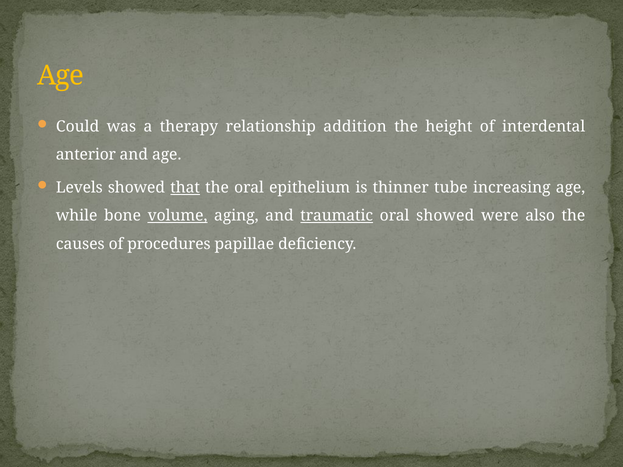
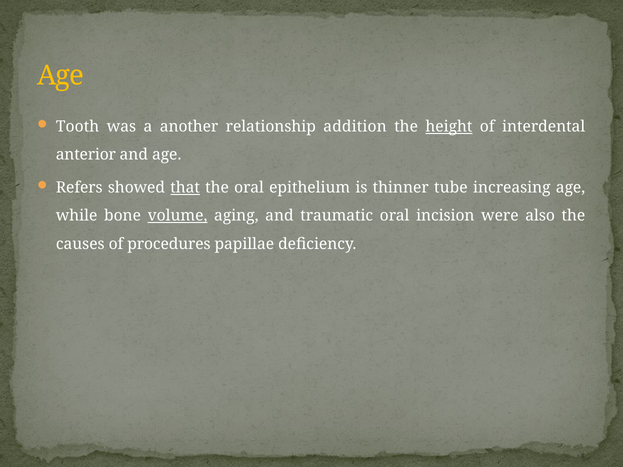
Could: Could -> Tooth
therapy: therapy -> another
height underline: none -> present
Levels: Levels -> Refers
traumatic underline: present -> none
oral showed: showed -> incision
